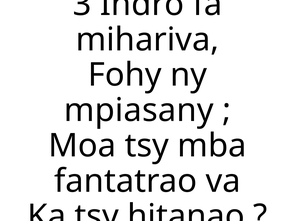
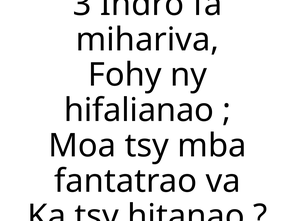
mpiasany: mpiasany -> hifalianao
